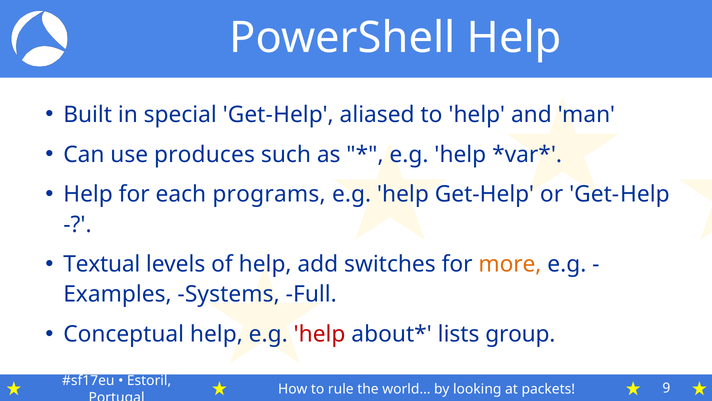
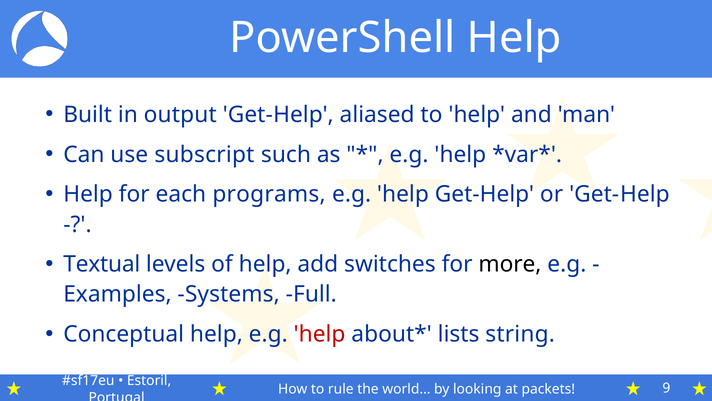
special: special -> output
produces: produces -> subscript
more colour: orange -> black
group: group -> string
